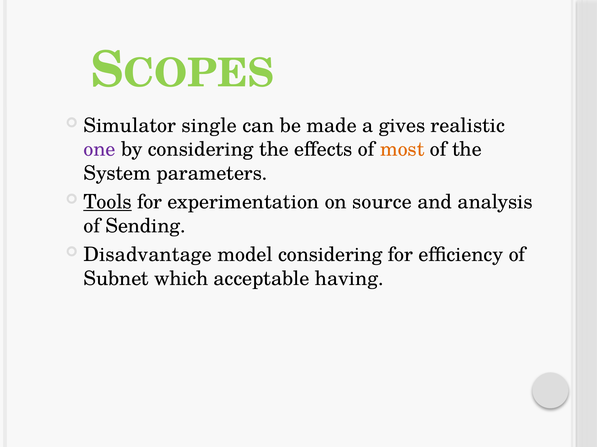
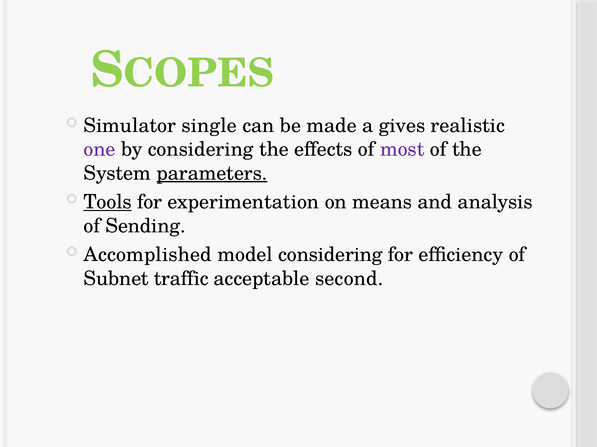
most colour: orange -> purple
parameters underline: none -> present
source: source -> means
Disadvantage: Disadvantage -> Accomplished
which: which -> traffic
having: having -> second
